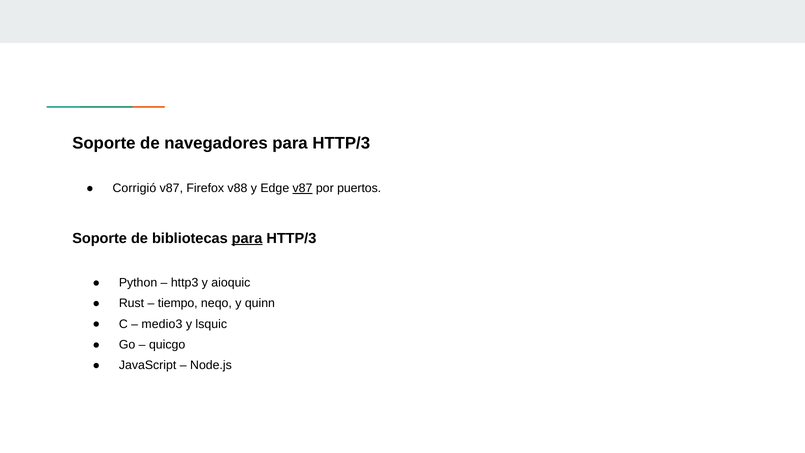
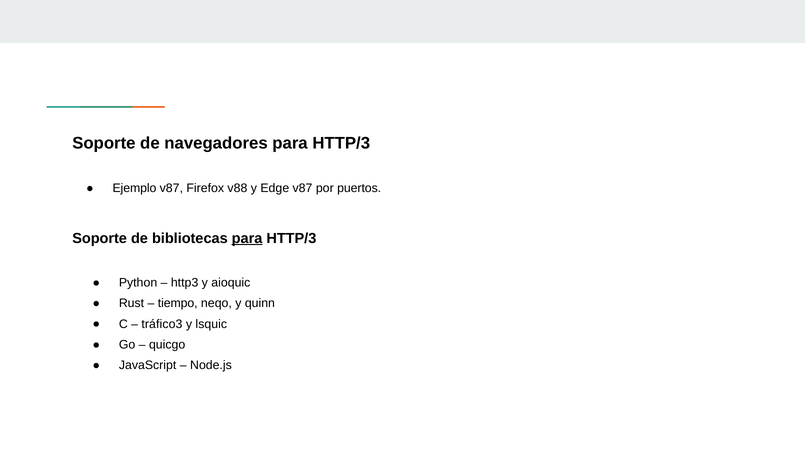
Corrigió: Corrigió -> Ejemplo
v87 at (303, 188) underline: present -> none
medio3: medio3 -> tráfico3
